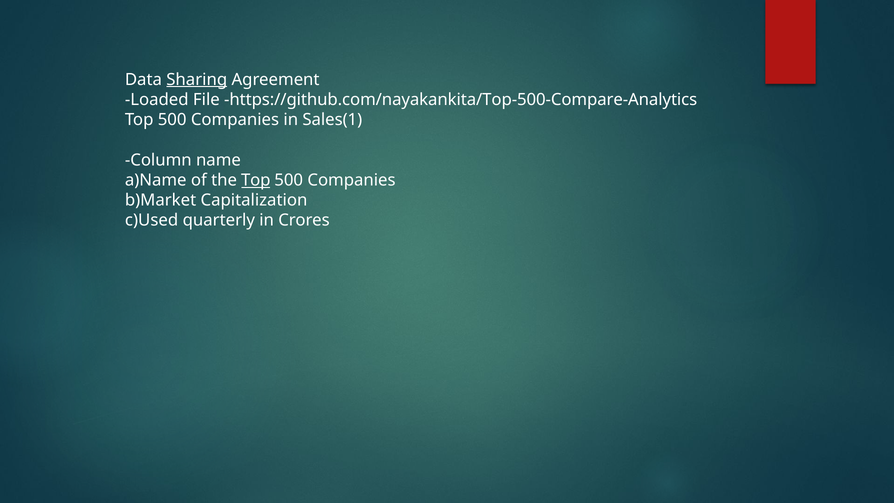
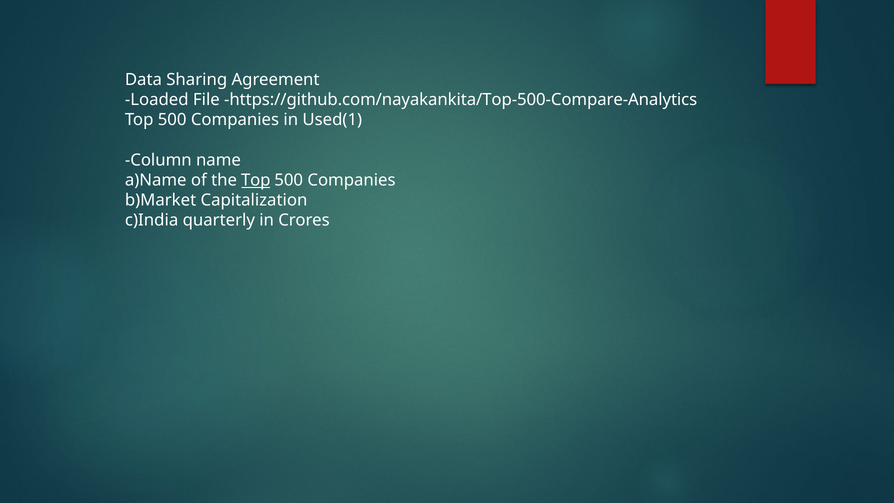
Sharing underline: present -> none
Sales(1: Sales(1 -> Used(1
c)Used: c)Used -> c)India
